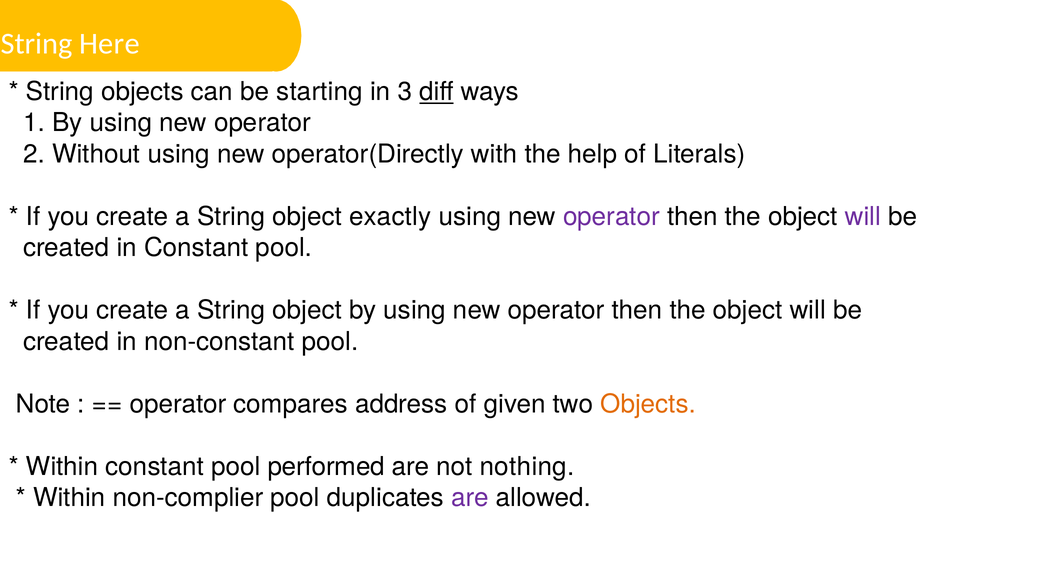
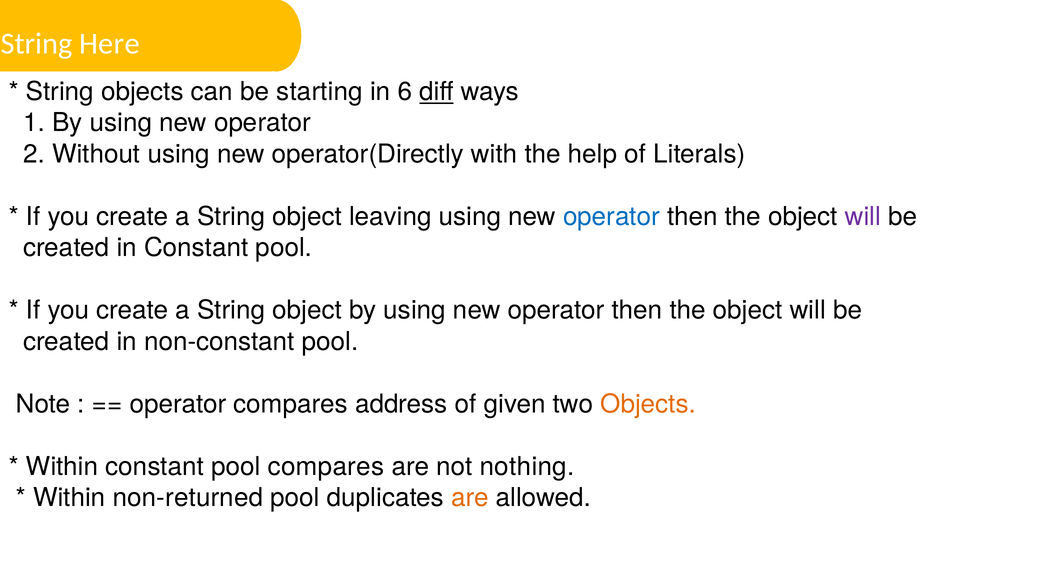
3: 3 -> 6
exactly: exactly -> leaving
operator at (611, 217) colour: purple -> blue
pool performed: performed -> compares
non-complier: non-complier -> non-returned
are at (470, 498) colour: purple -> orange
